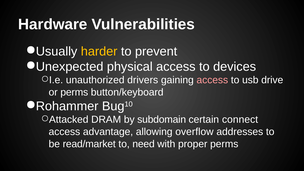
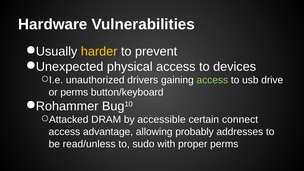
access at (212, 80) colour: pink -> light green
subdomain: subdomain -> accessible
overflow: overflow -> probably
read/market: read/market -> read/unless
need: need -> sudo
